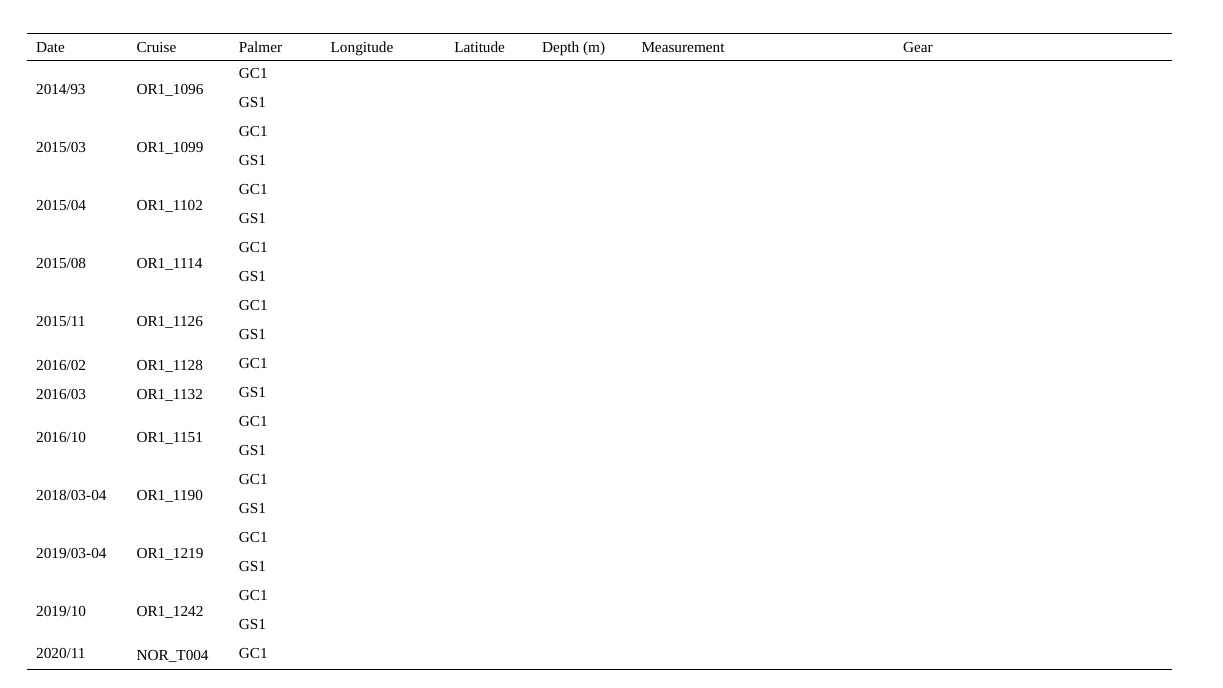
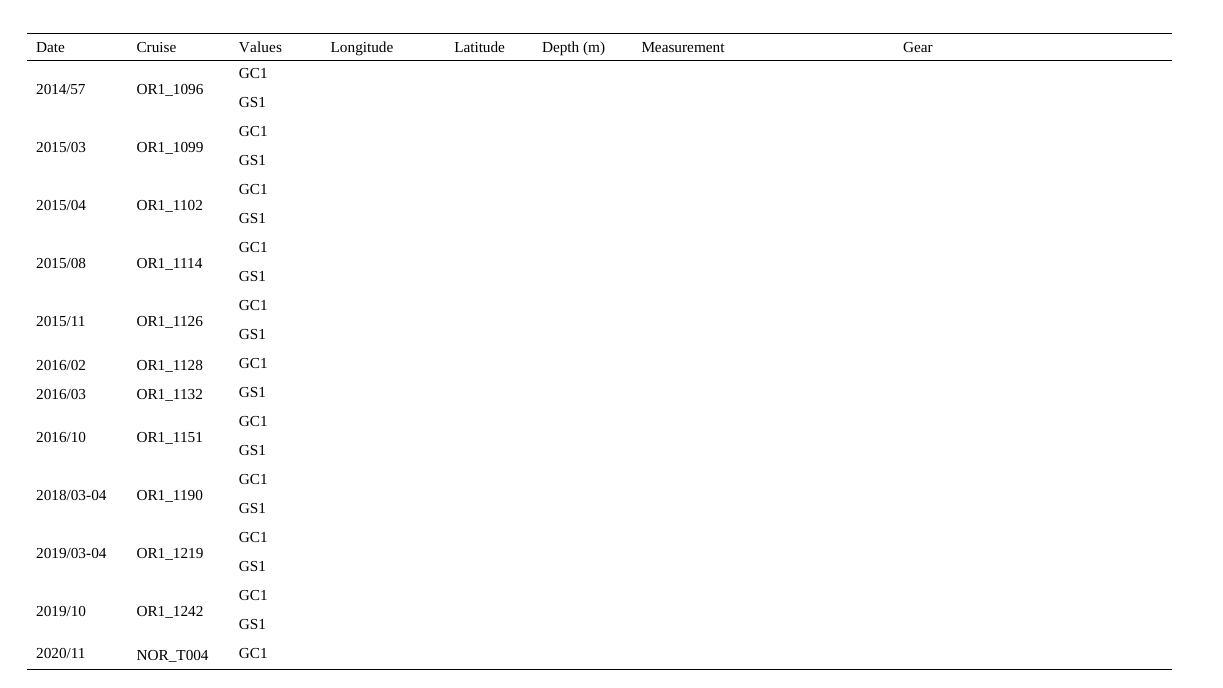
Palmer: Palmer -> Values
2014/93: 2014/93 -> 2014/57
